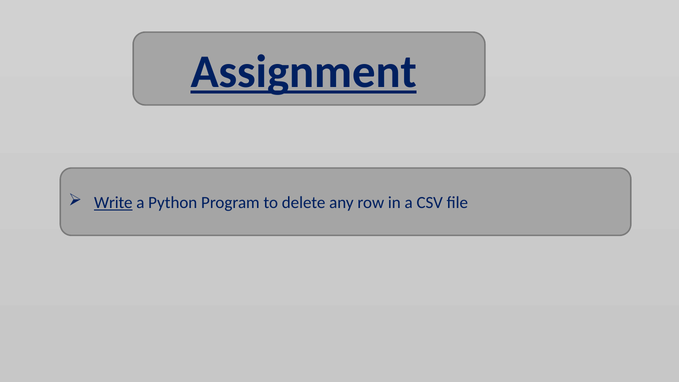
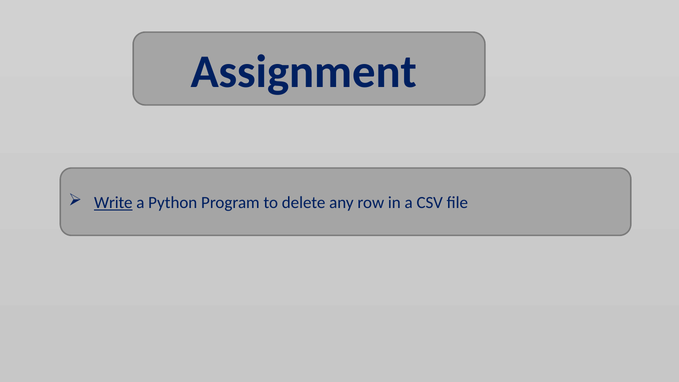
Assignment underline: present -> none
